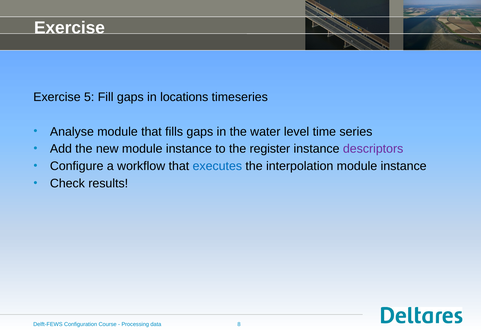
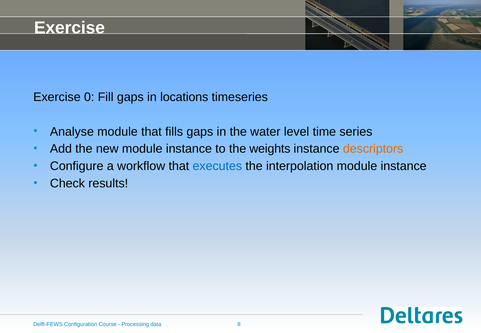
5: 5 -> 0
register: register -> weights
descriptors colour: purple -> orange
